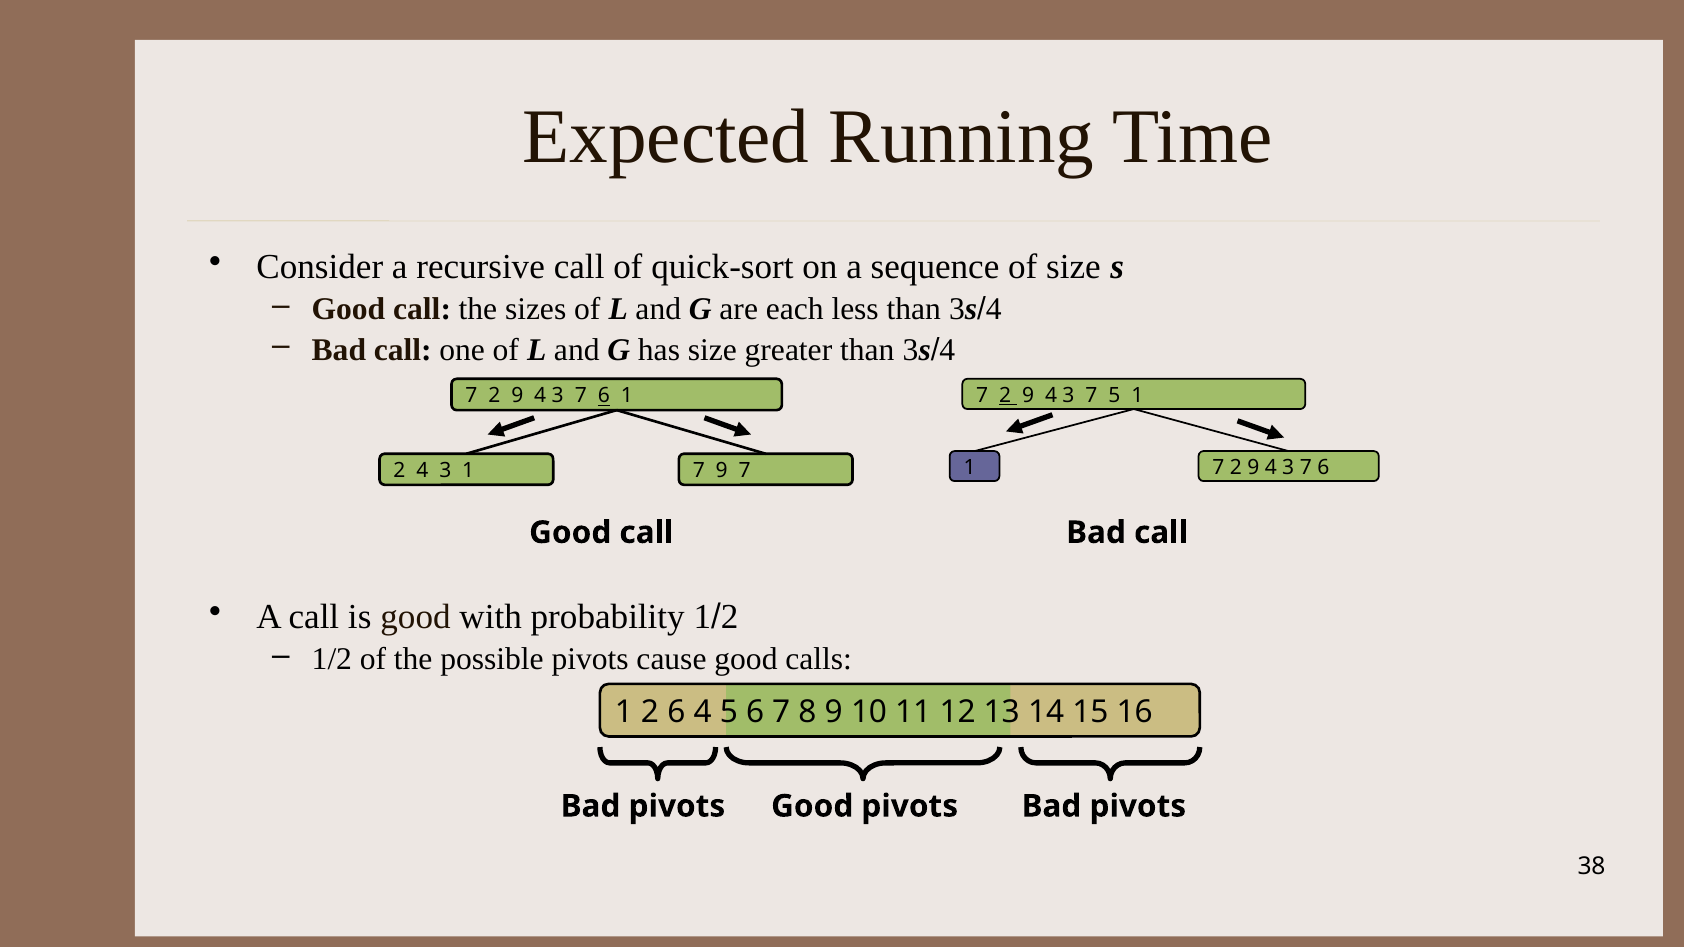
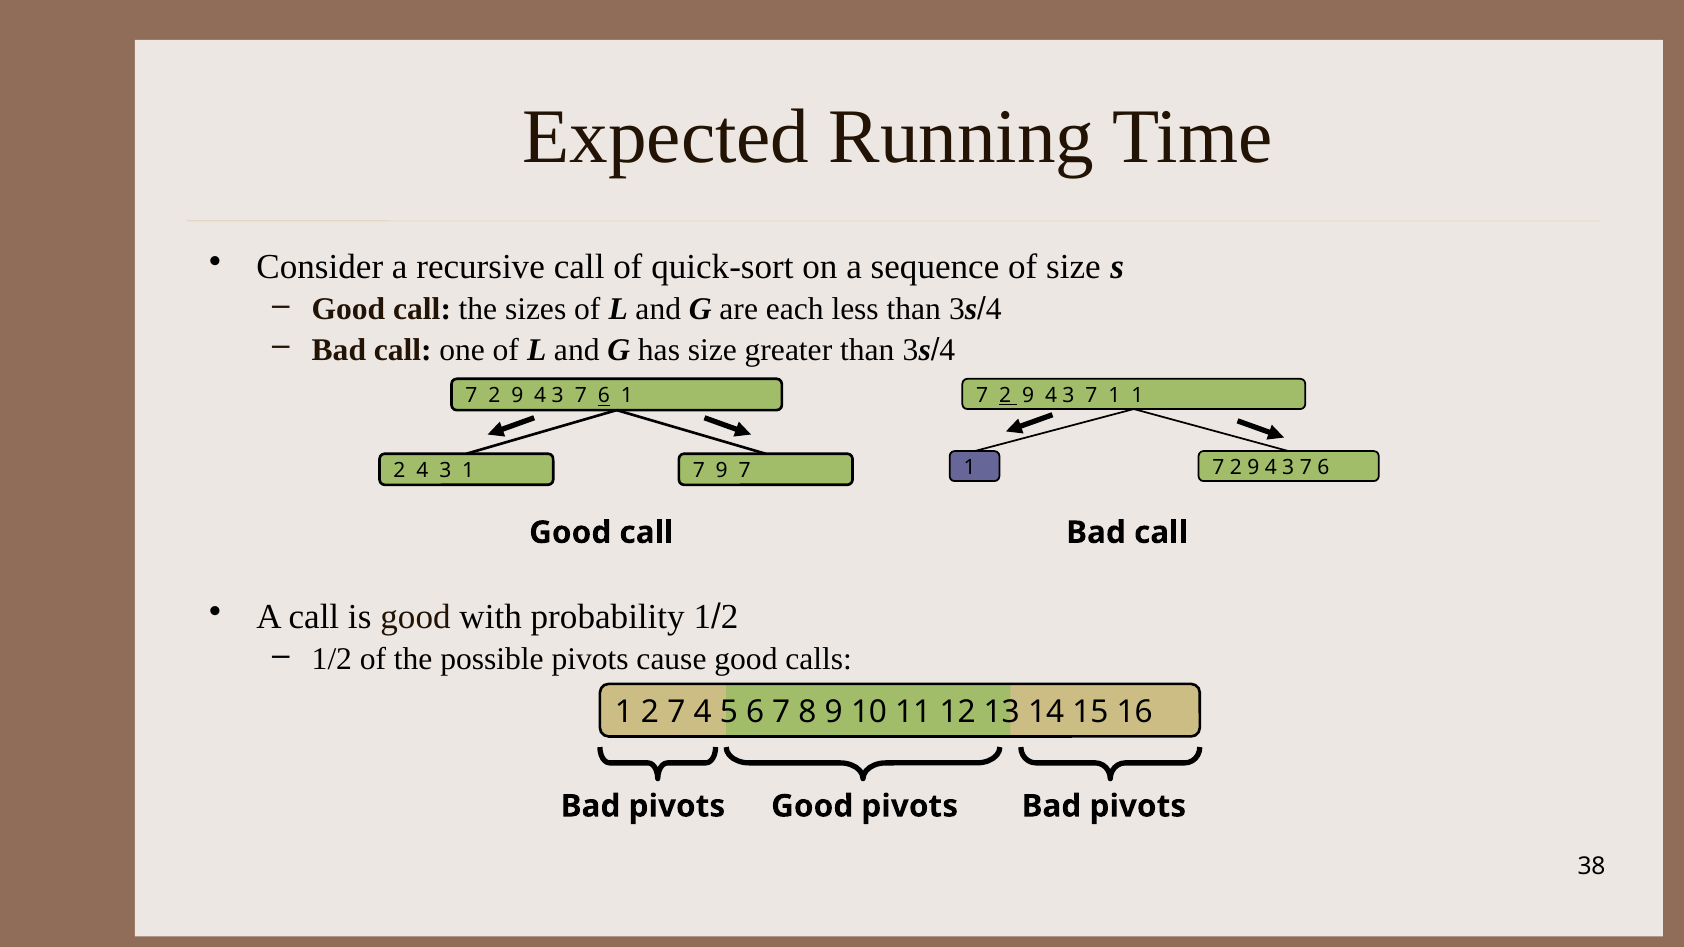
3 7 5: 5 -> 1
2 6: 6 -> 7
